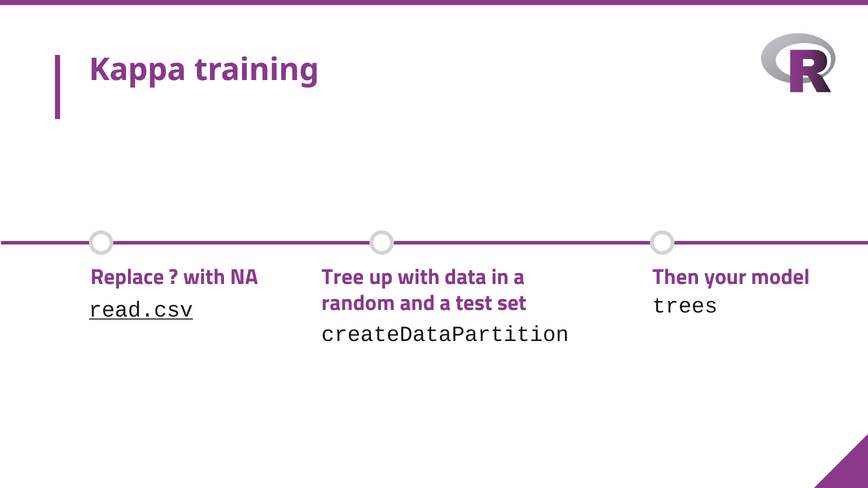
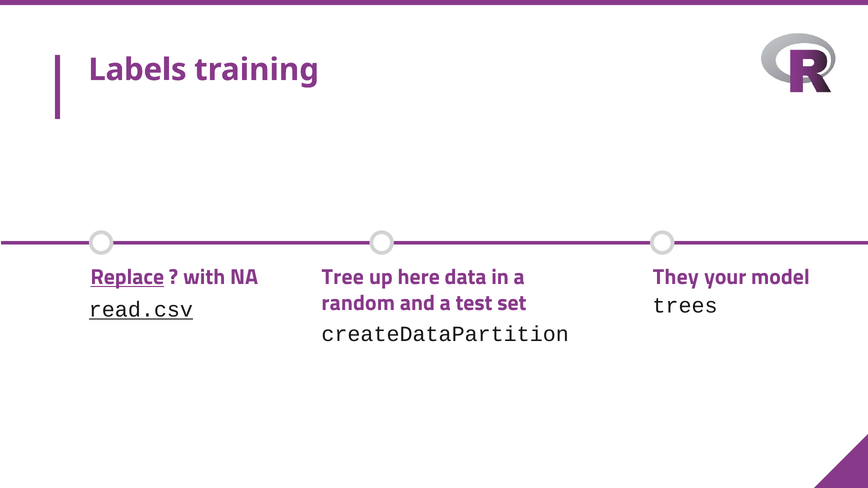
Kappa: Kappa -> Labels
Replace underline: none -> present
up with: with -> here
Then: Then -> They
